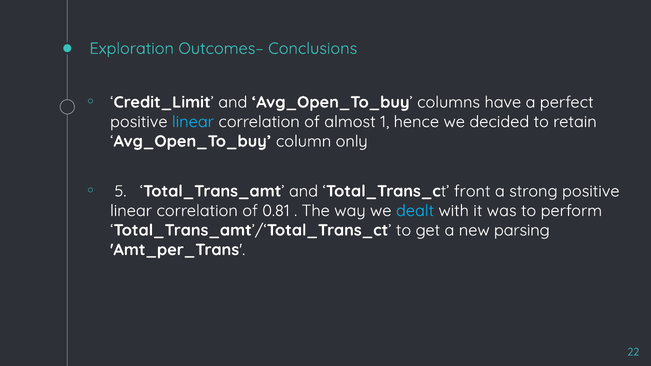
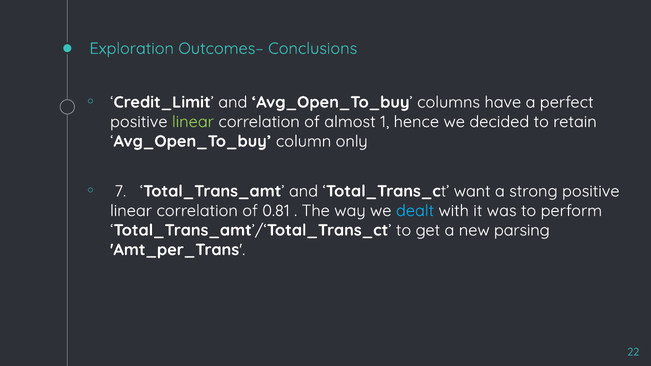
linear at (193, 122) colour: light blue -> light green
5: 5 -> 7
front: front -> want
